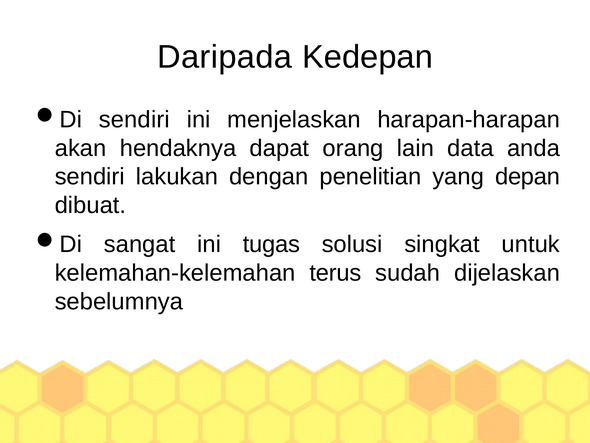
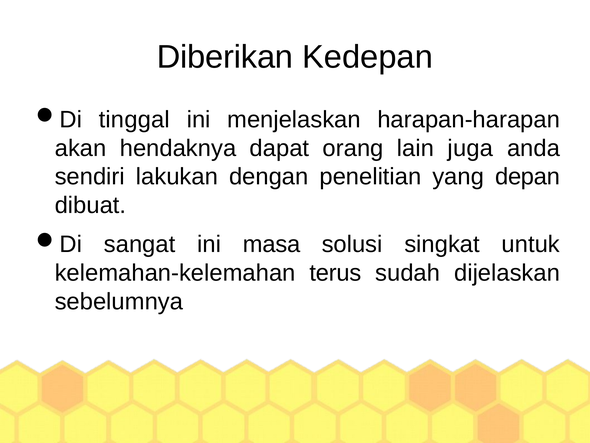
Daripada: Daripada -> Diberikan
sendiri at (134, 119): sendiri -> tinggal
data: data -> juga
tugas: tugas -> masa
